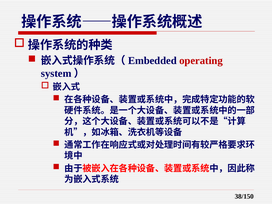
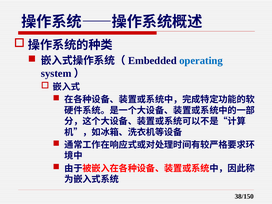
operating colour: red -> blue
